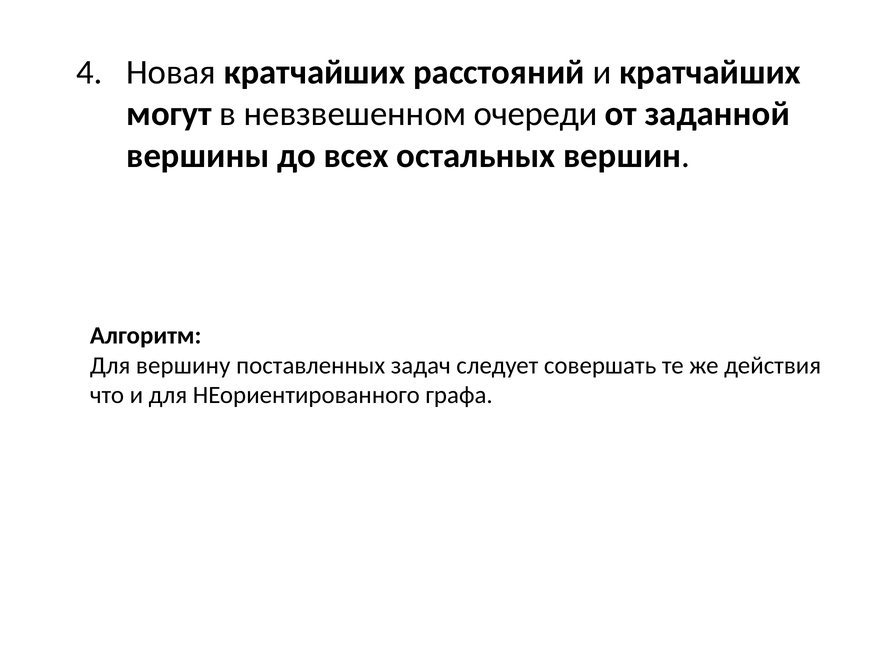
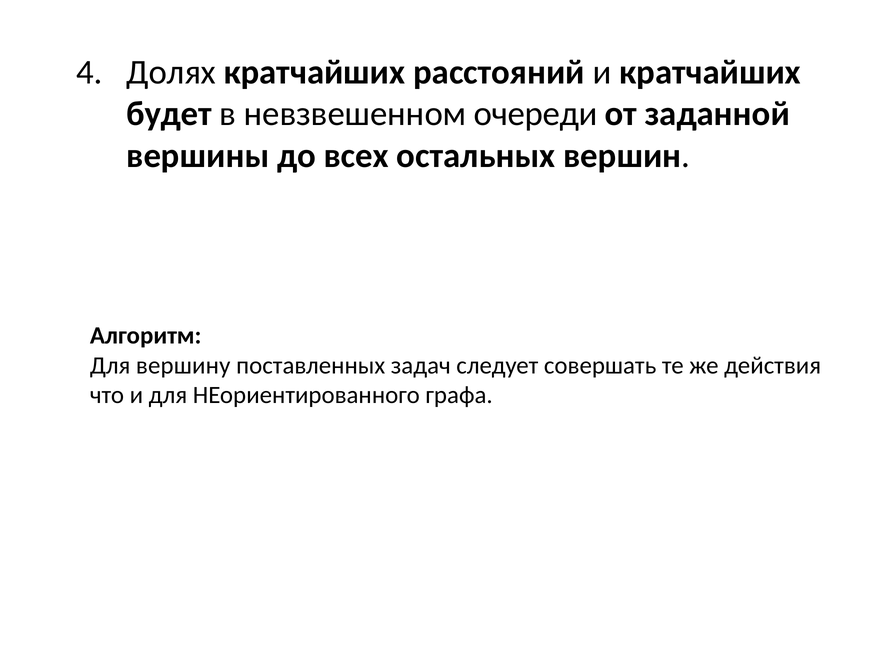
Новая: Новая -> Долях
могут: могут -> будет
